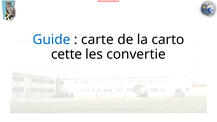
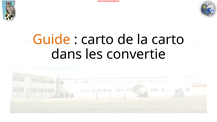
Guide colour: blue -> orange
carte at (97, 40): carte -> carto
cette: cette -> dans
